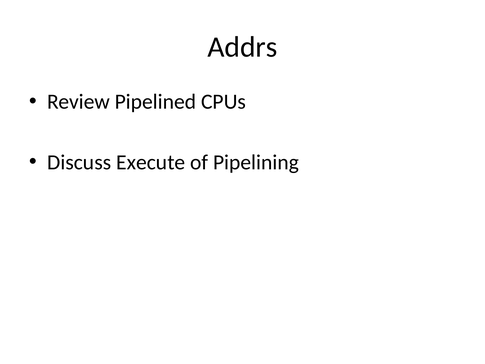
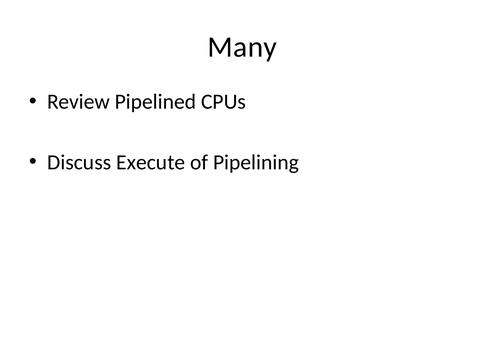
Addrs: Addrs -> Many
